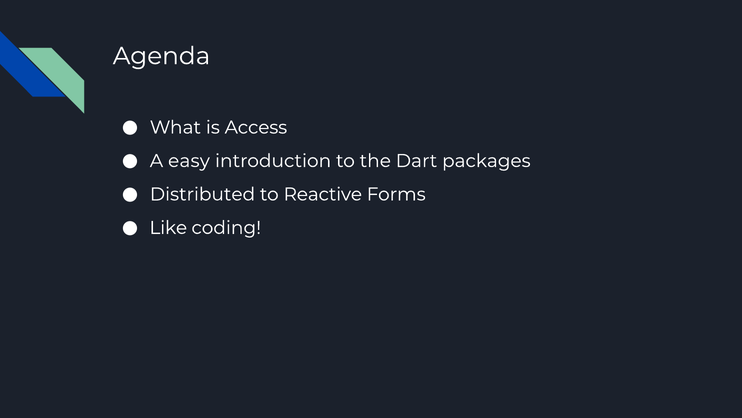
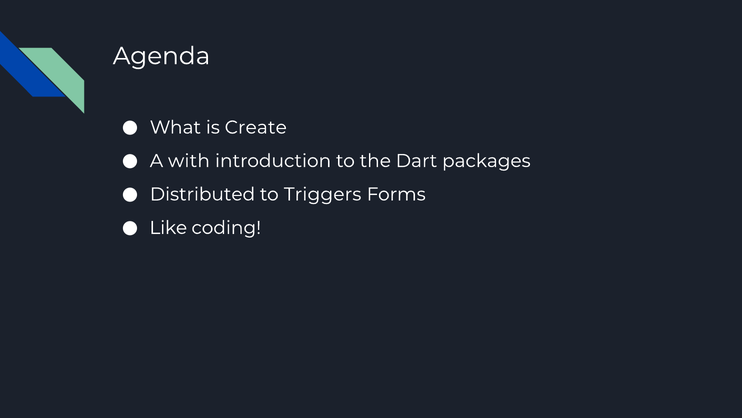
Access: Access -> Create
easy: easy -> with
Reactive: Reactive -> Triggers
